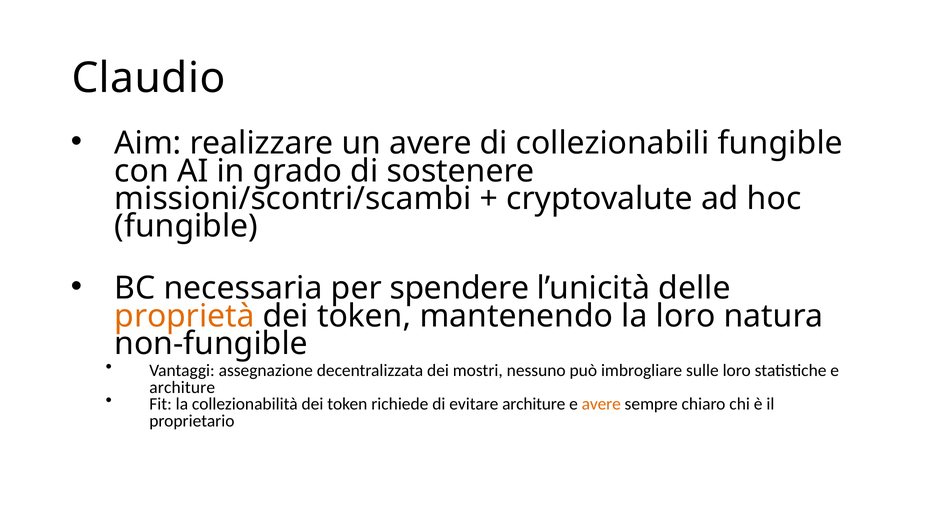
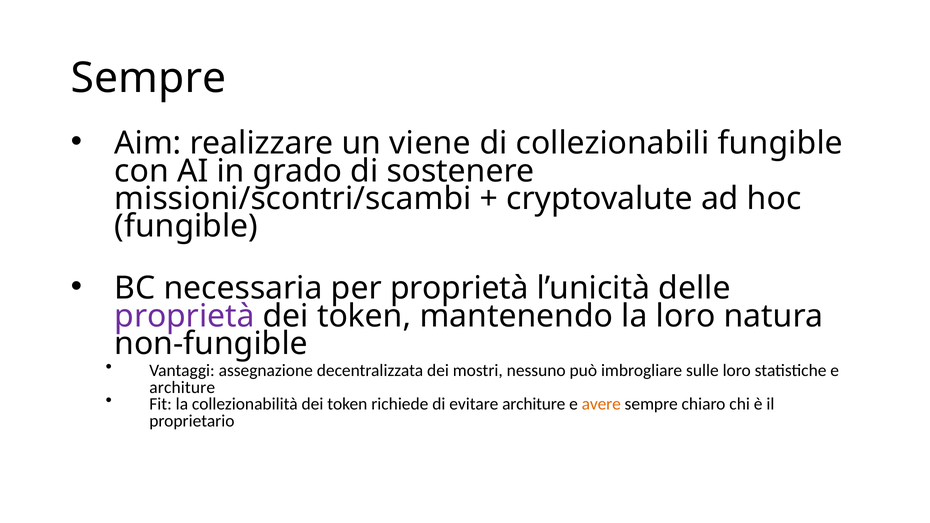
Claudio at (148, 78): Claudio -> Sempre
un avere: avere -> viene
per spendere: spendere -> proprietà
proprietà at (185, 316) colour: orange -> purple
